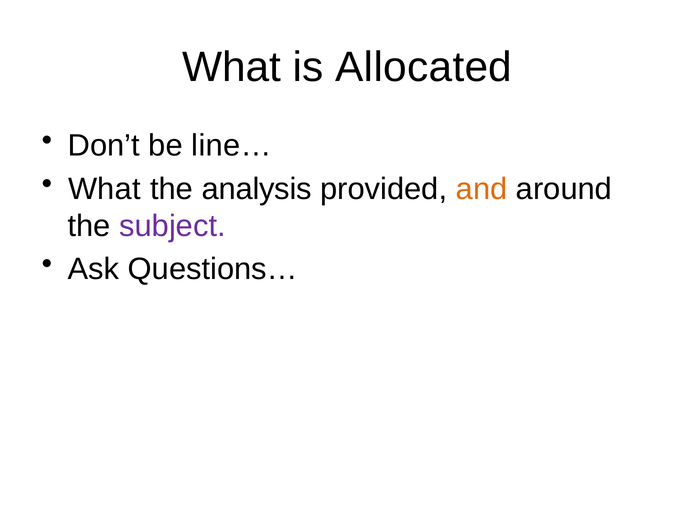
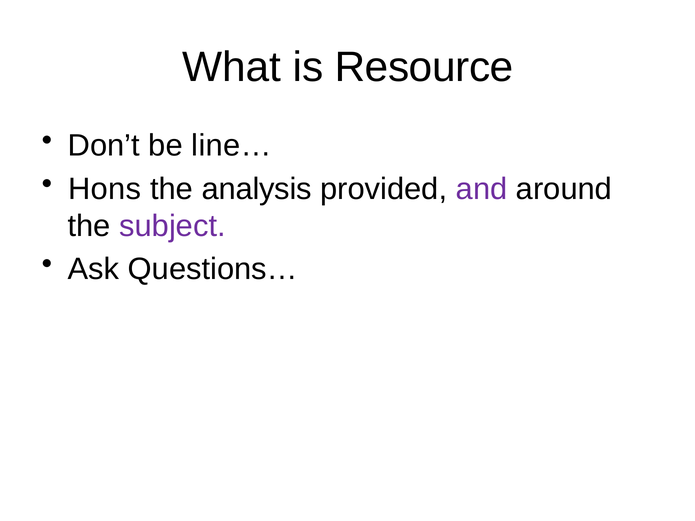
Allocated: Allocated -> Resource
What at (105, 189): What -> Hons
and colour: orange -> purple
